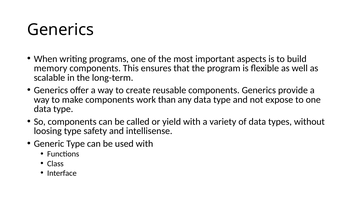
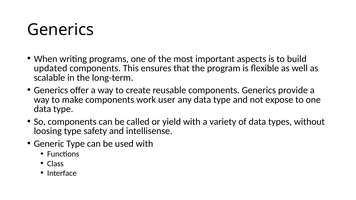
memory: memory -> updated
than: than -> user
